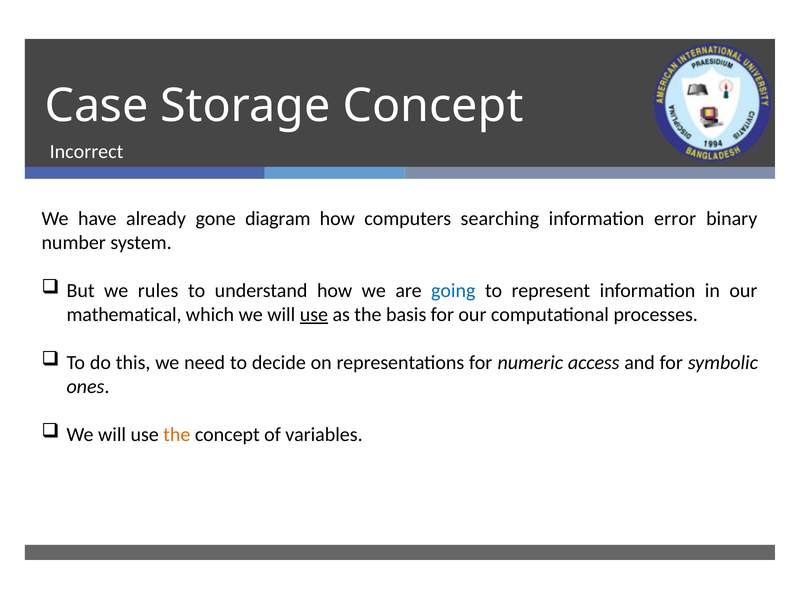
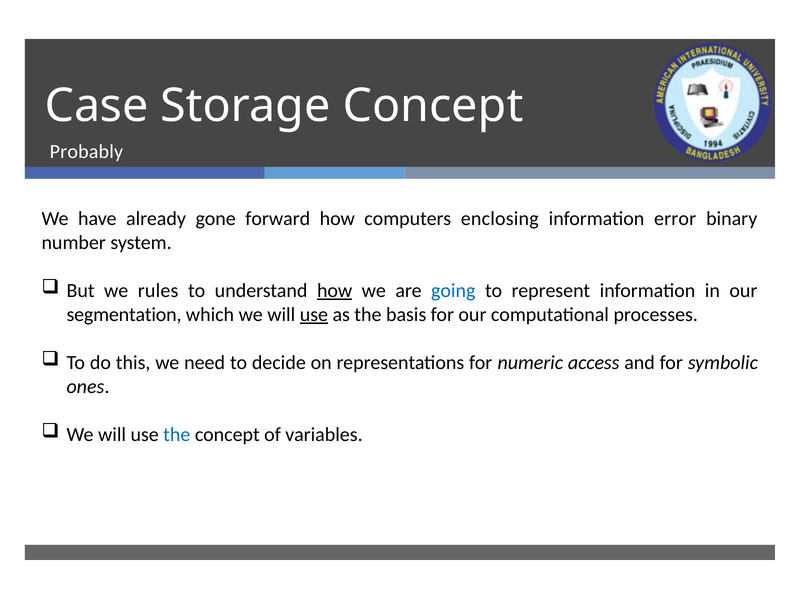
Incorrect: Incorrect -> Probably
diagram: diagram -> forward
searching: searching -> enclosing
how at (335, 291) underline: none -> present
mathematical: mathematical -> segmentation
the at (177, 435) colour: orange -> blue
